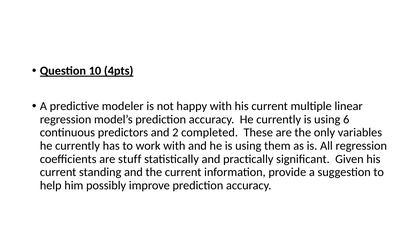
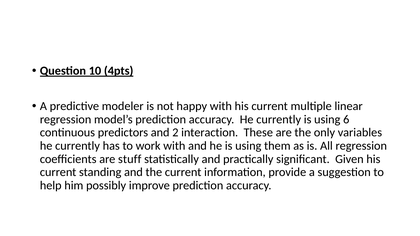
completed: completed -> interaction
